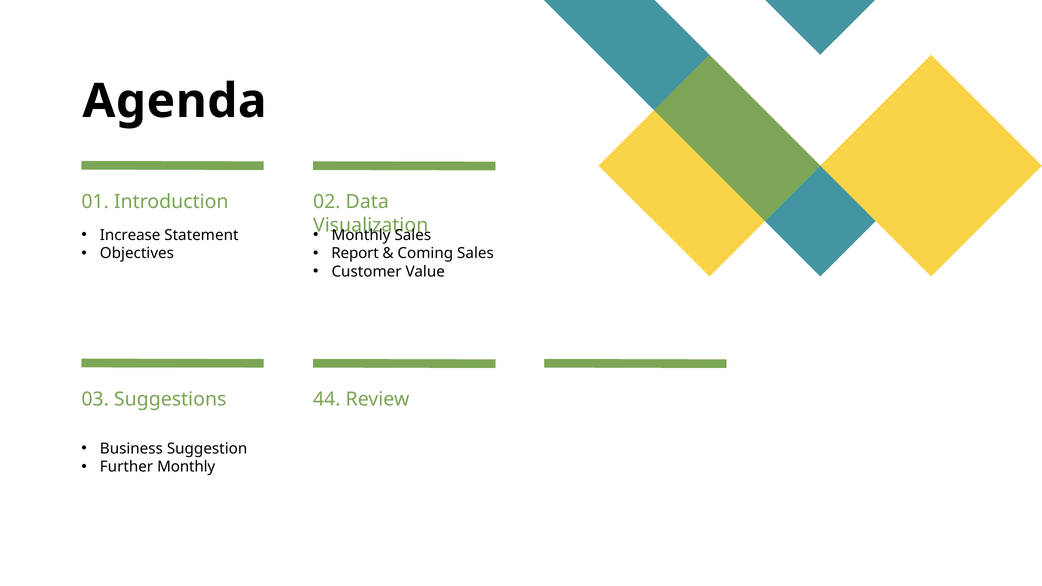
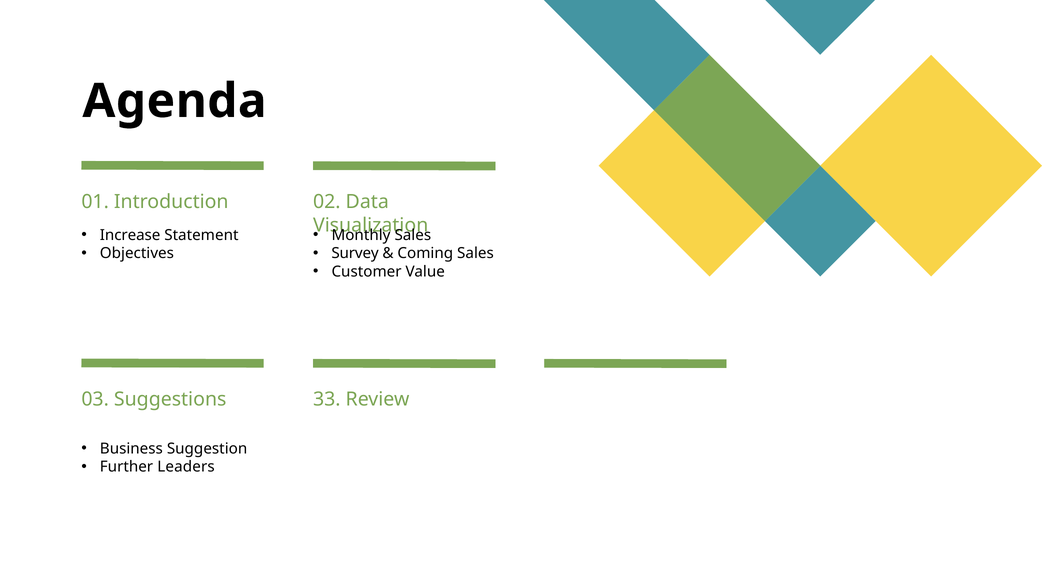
Report: Report -> Survey
44: 44 -> 33
Further Monthly: Monthly -> Leaders
